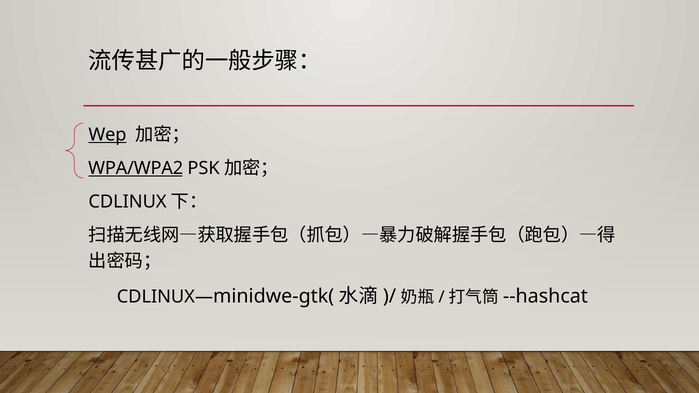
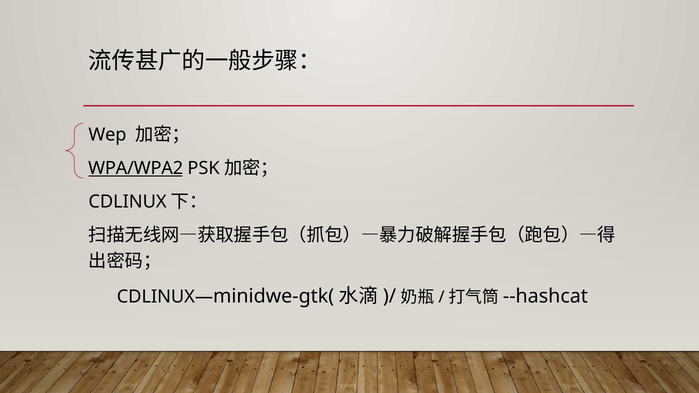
Wep underline: present -> none
